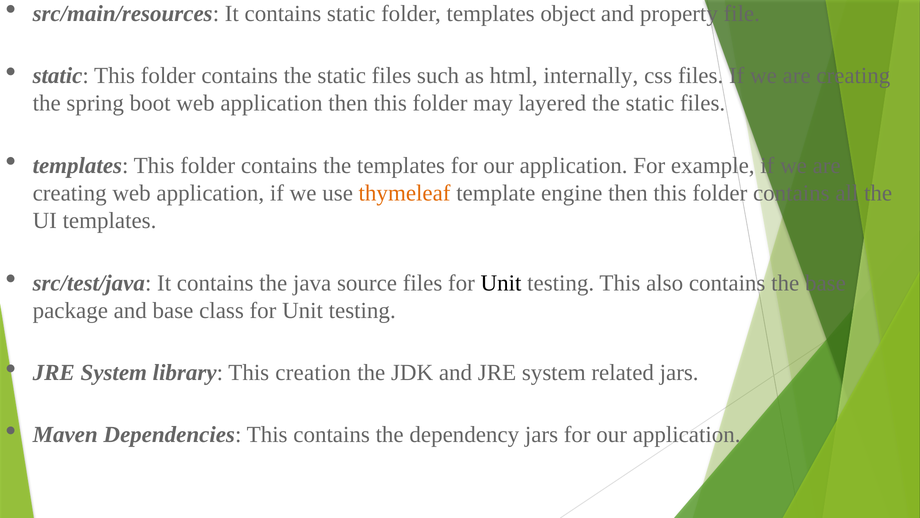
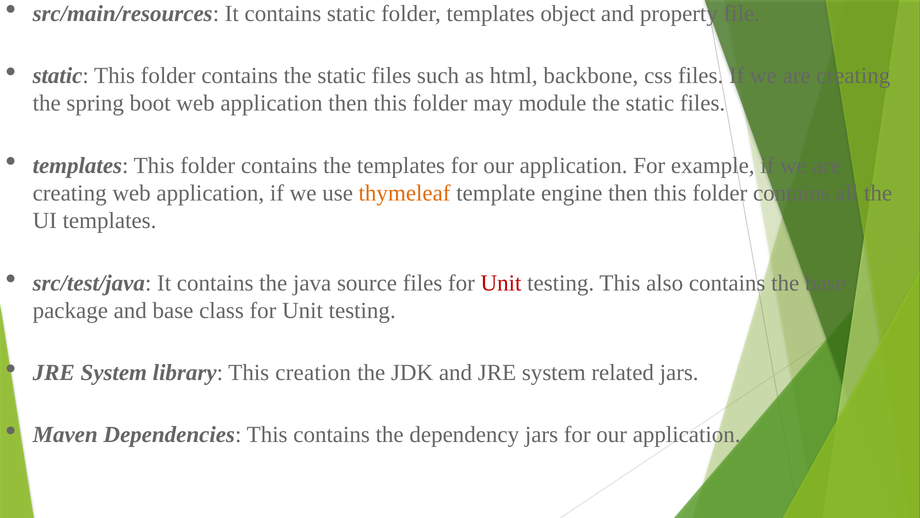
internally: internally -> backbone
layered: layered -> module
Unit at (501, 283) colour: black -> red
